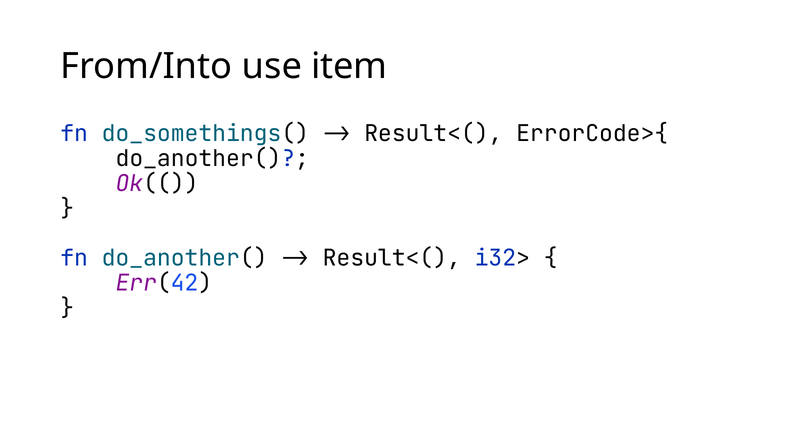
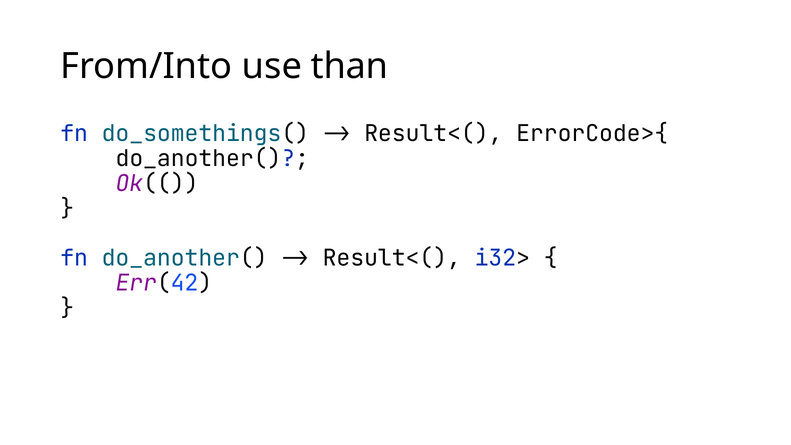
item: item -> than
